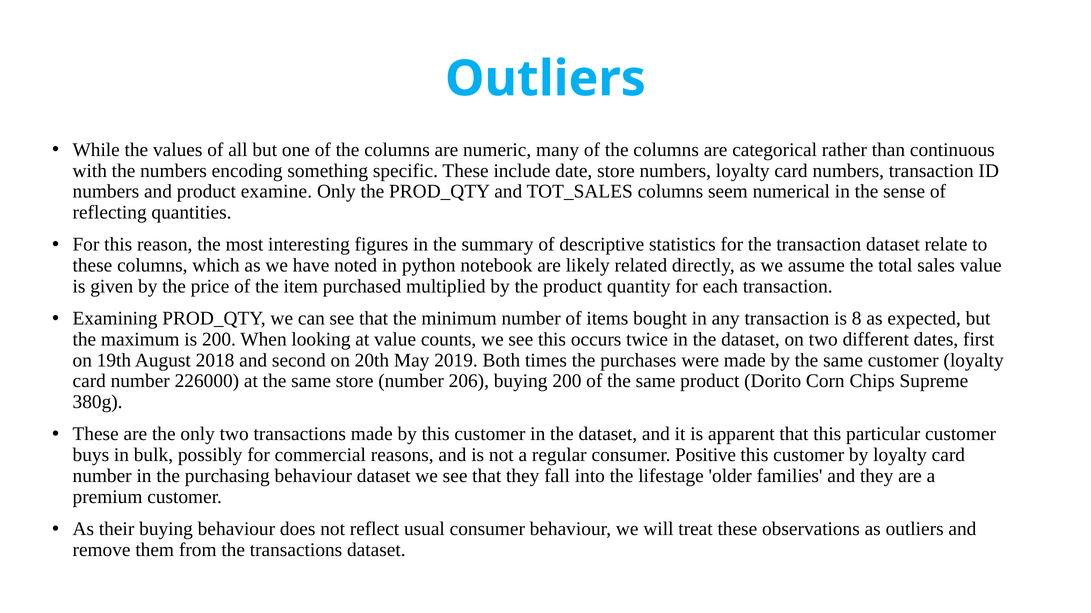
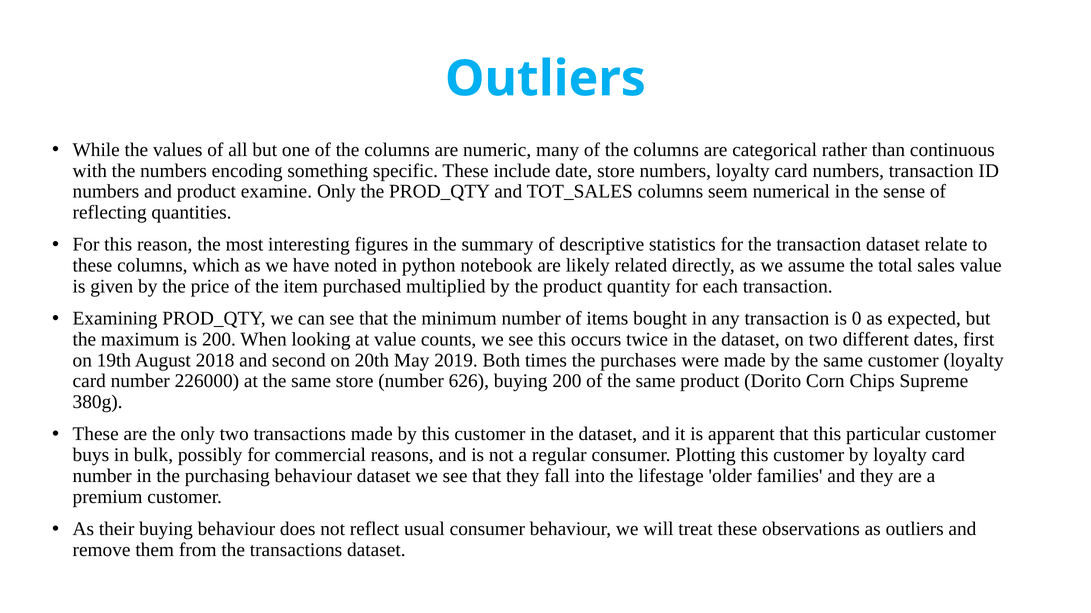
8: 8 -> 0
206: 206 -> 626
Positive: Positive -> Plotting
